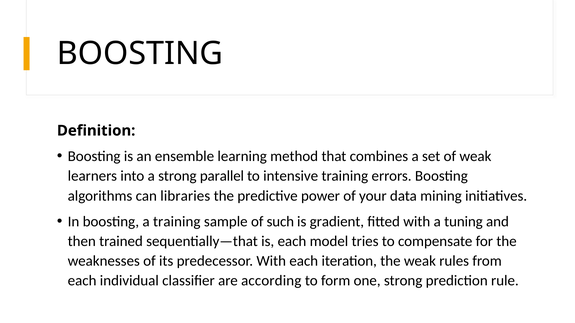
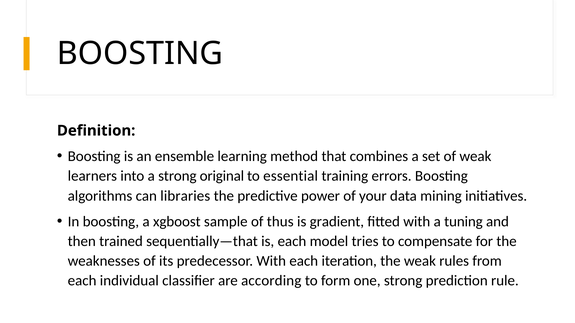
parallel: parallel -> original
intensive: intensive -> essential
a training: training -> xgboost
such: such -> thus
